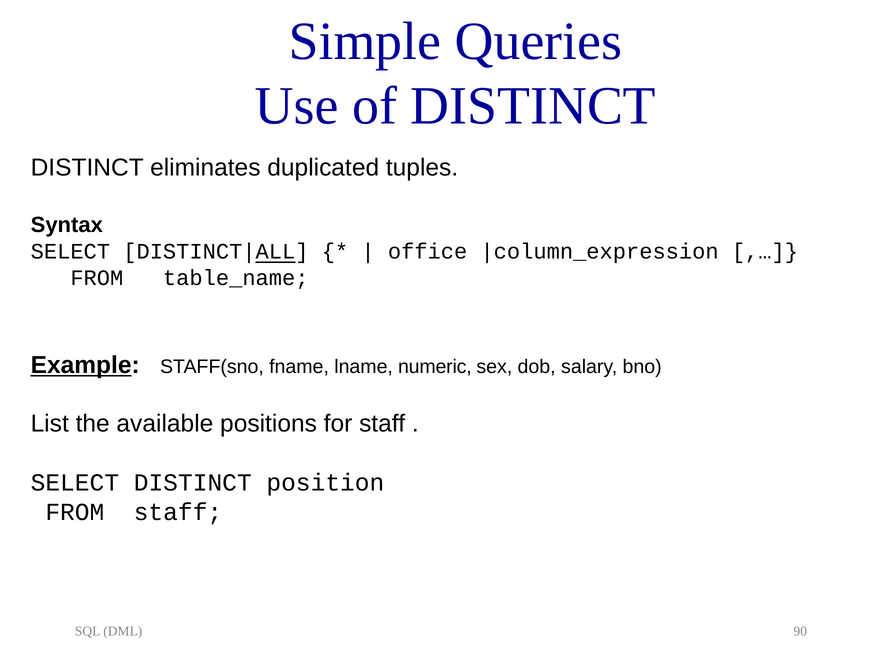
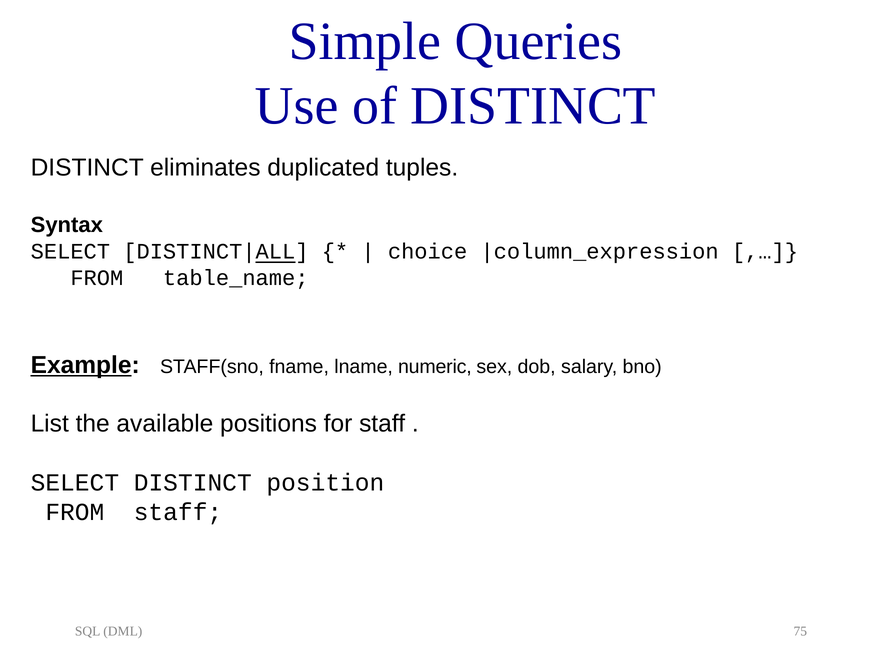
office: office -> choice
90: 90 -> 75
